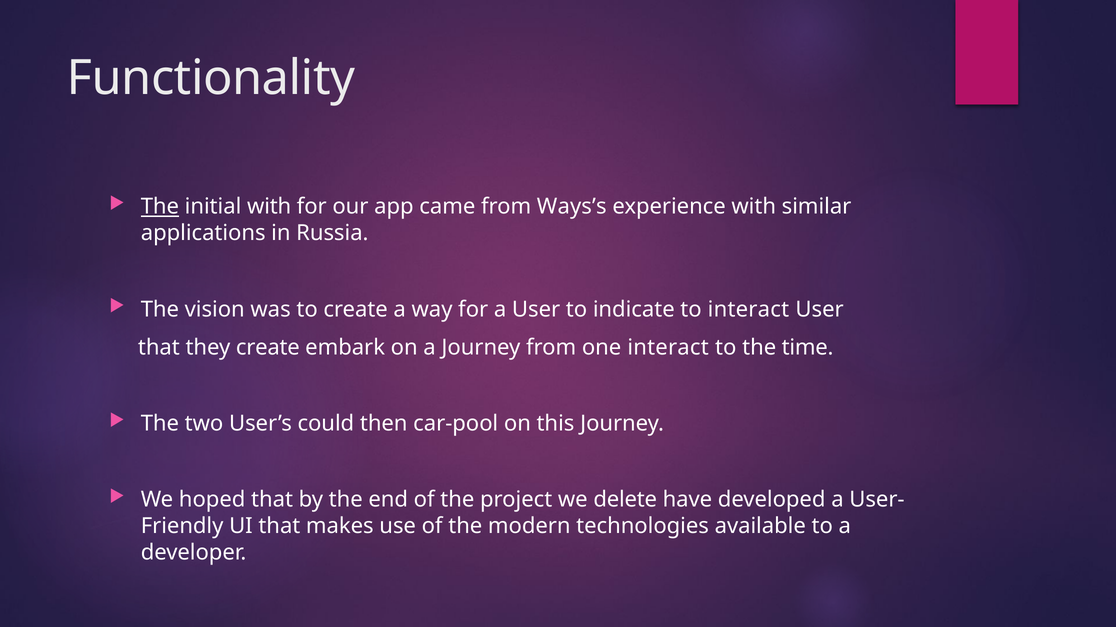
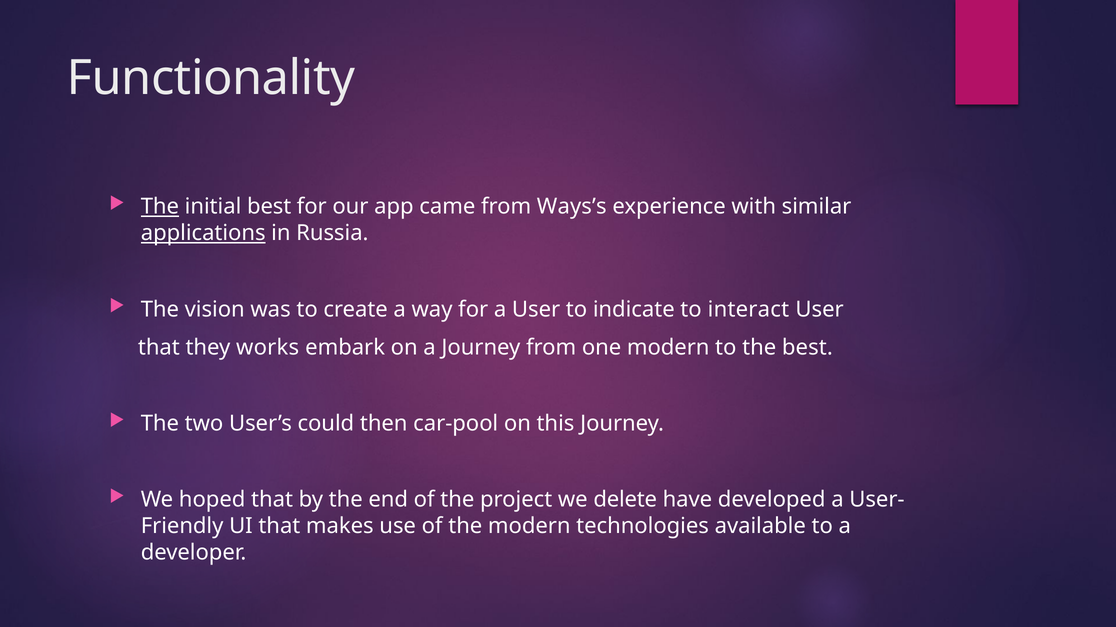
initial with: with -> best
applications underline: none -> present
they create: create -> works
one interact: interact -> modern
the time: time -> best
